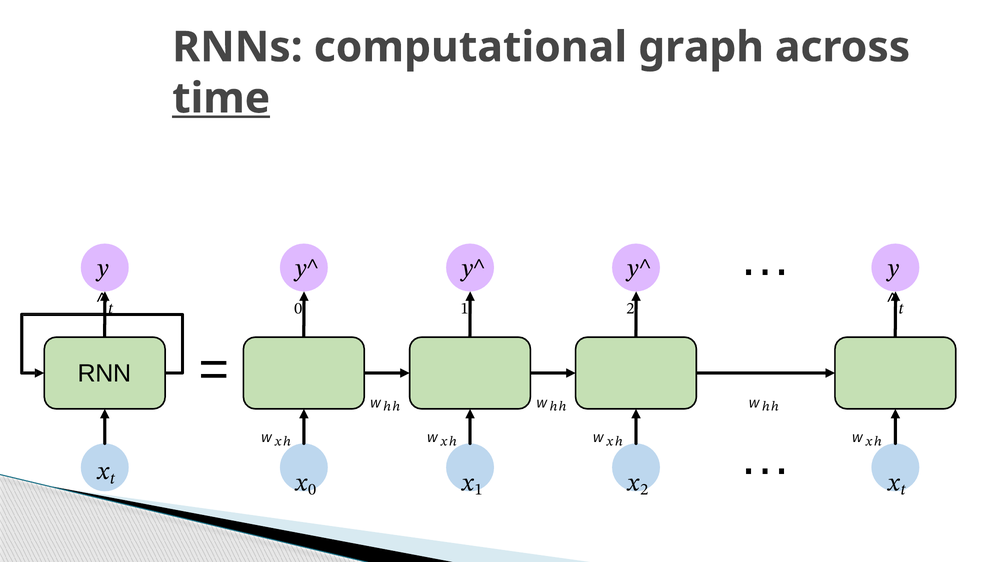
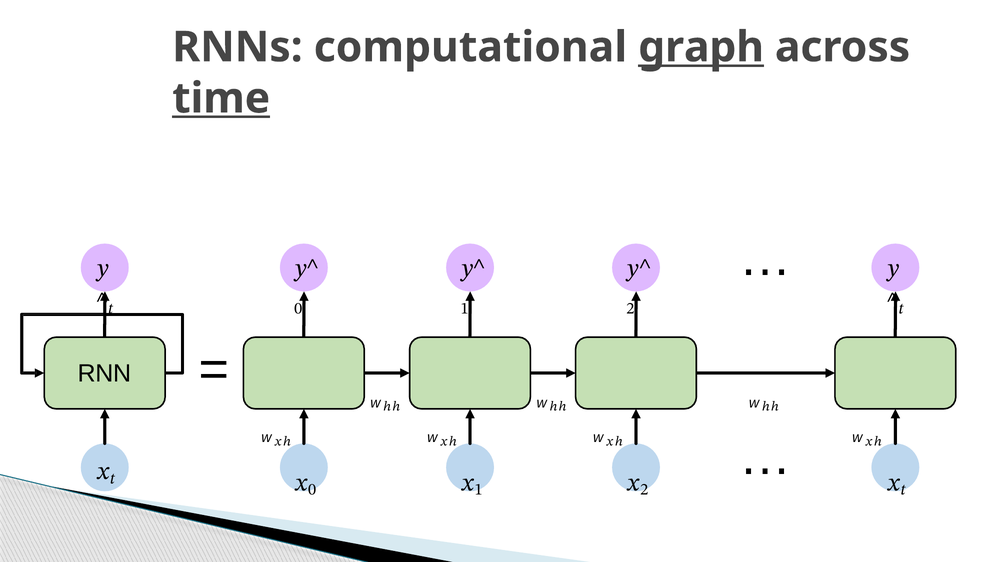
graph underline: none -> present
